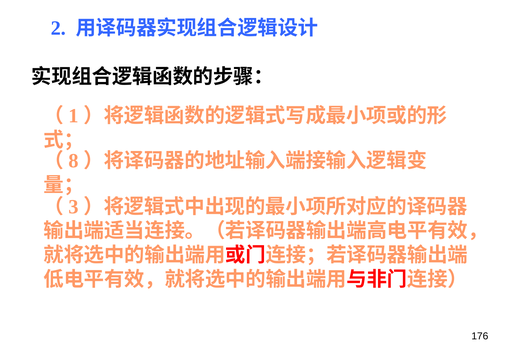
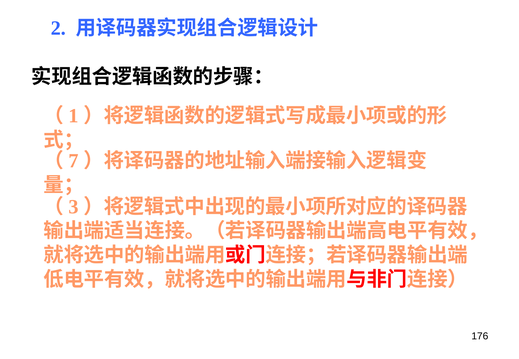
8: 8 -> 7
